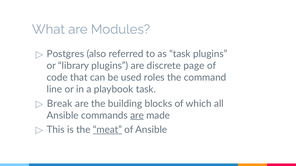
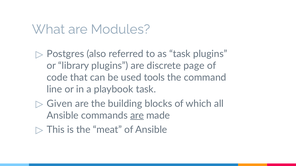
roles: roles -> tools
Break: Break -> Given
meat underline: present -> none
